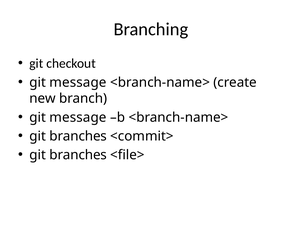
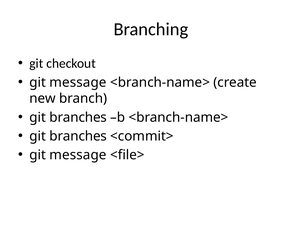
message at (78, 117): message -> branches
branches at (78, 155): branches -> message
